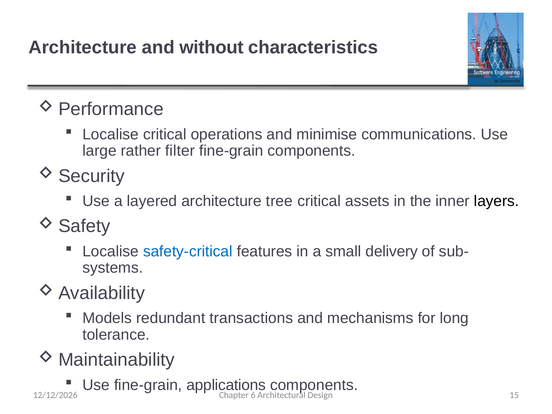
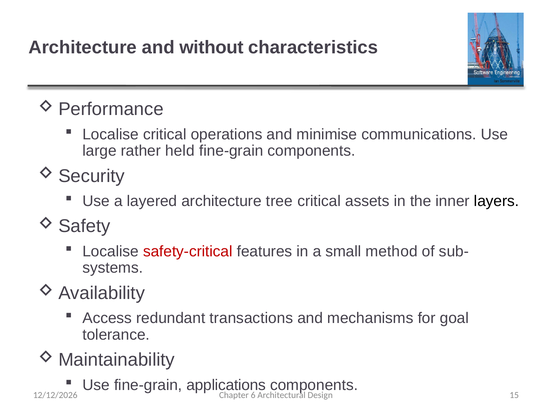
filter: filter -> held
safety-critical colour: blue -> red
delivery: delivery -> method
Models: Models -> Access
long: long -> goal
